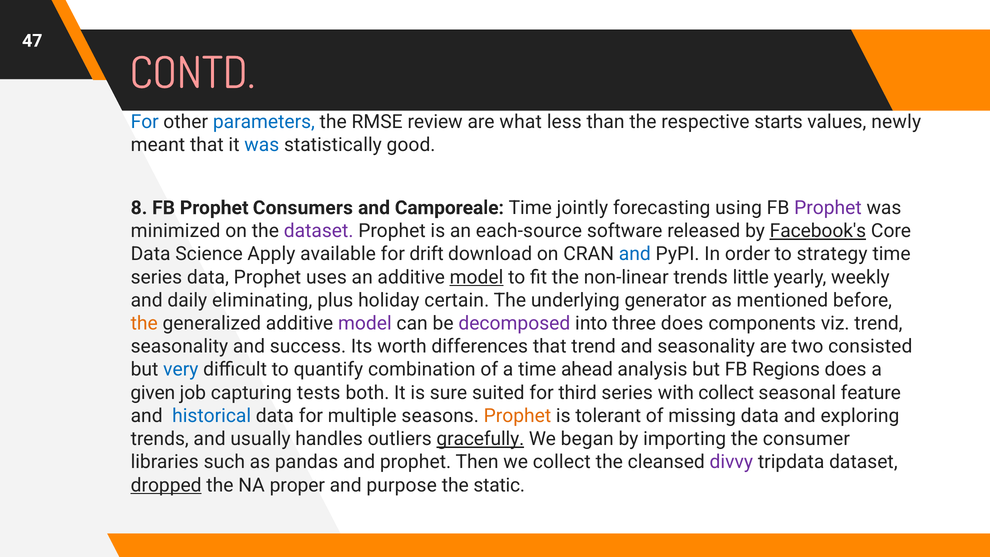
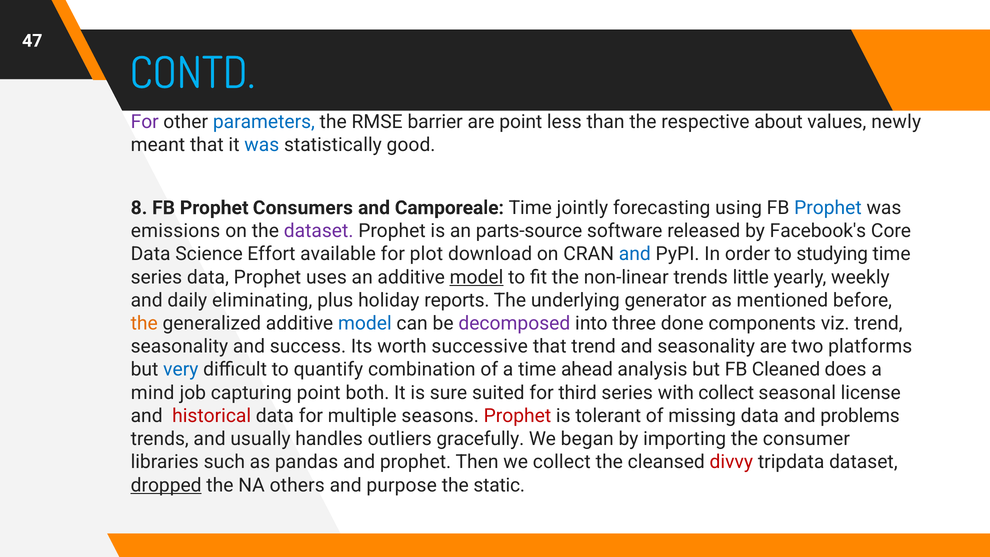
CONTD colour: pink -> light blue
For at (145, 122) colour: blue -> purple
review: review -> barrier
are what: what -> point
starts: starts -> about
Prophet at (828, 208) colour: purple -> blue
minimized: minimized -> emissions
each-source: each-source -> parts-source
Facebook's underline: present -> none
Apply: Apply -> Effort
drift: drift -> plot
strategy: strategy -> studying
certain: certain -> reports
model at (365, 323) colour: purple -> blue
three does: does -> done
differences: differences -> successive
consisted: consisted -> platforms
Regions: Regions -> Cleaned
given: given -> mind
capturing tests: tests -> point
feature: feature -> license
historical colour: blue -> red
Prophet at (517, 416) colour: orange -> red
exploring: exploring -> problems
gracefully underline: present -> none
divvy colour: purple -> red
proper: proper -> others
